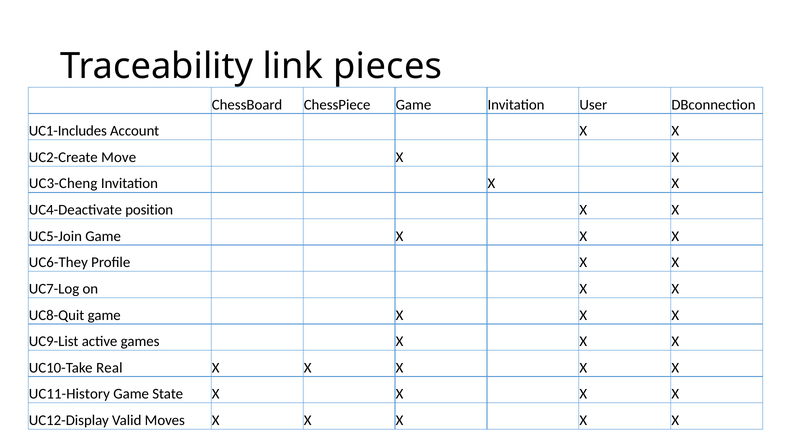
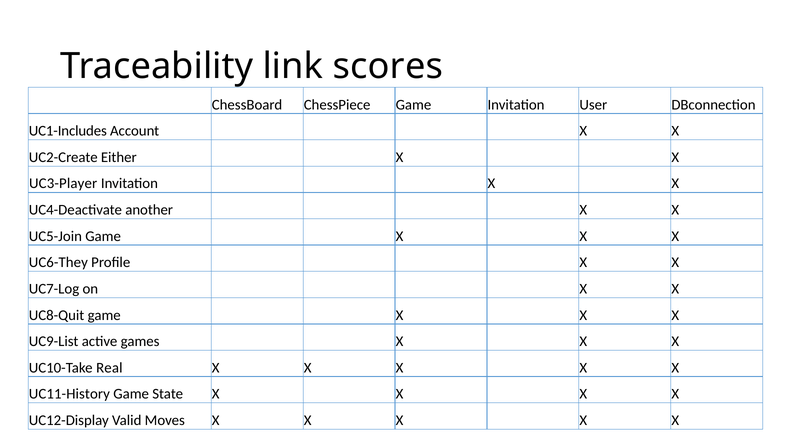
pieces: pieces -> scores
Move: Move -> Either
UC3-Cheng: UC3-Cheng -> UC3-Player
position: position -> another
